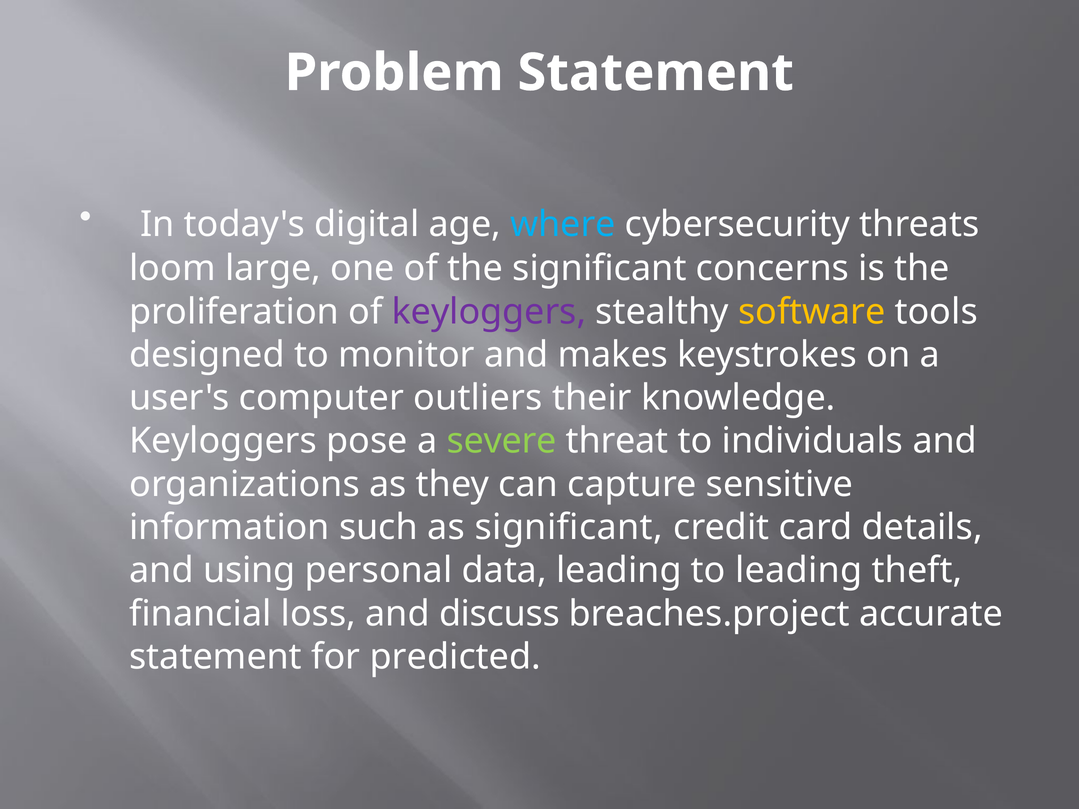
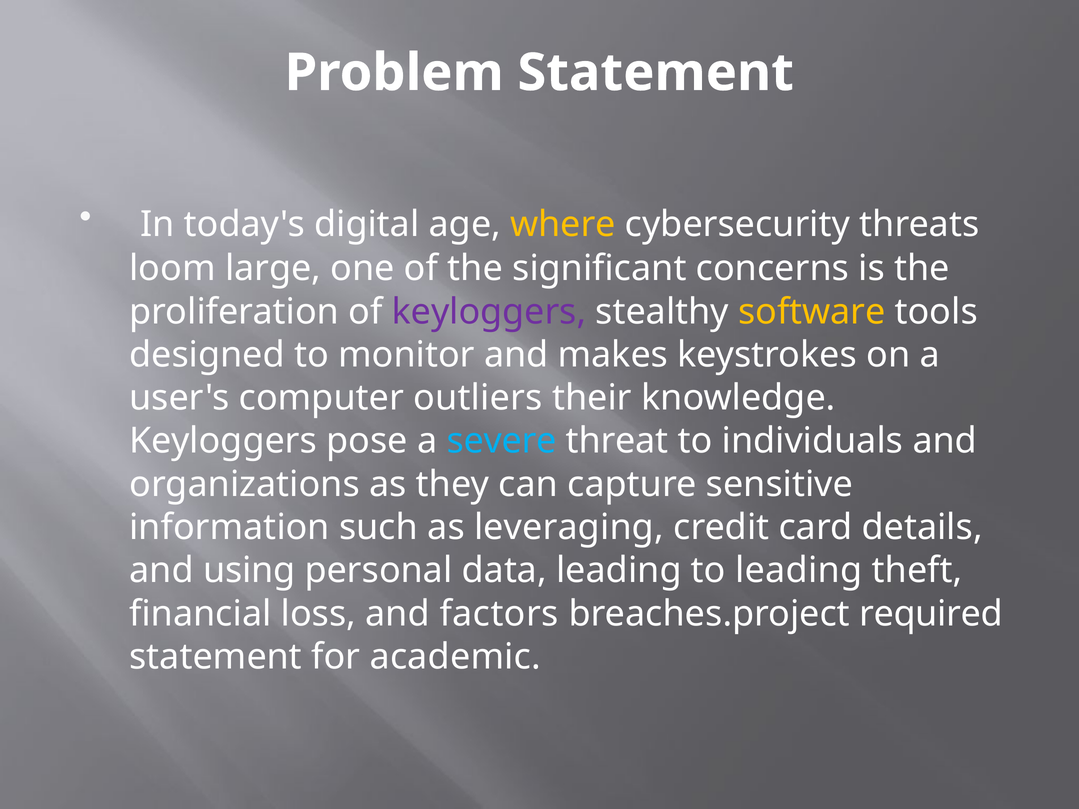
where colour: light blue -> yellow
severe colour: light green -> light blue
as significant: significant -> leveraging
discuss: discuss -> factors
accurate: accurate -> required
predicted: predicted -> academic
